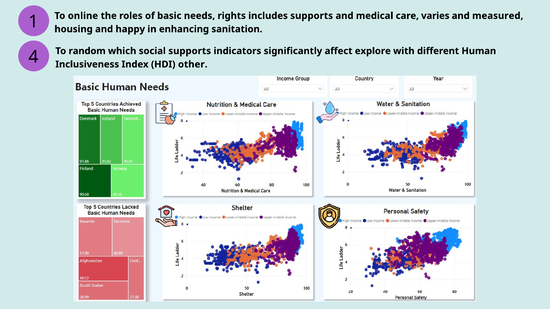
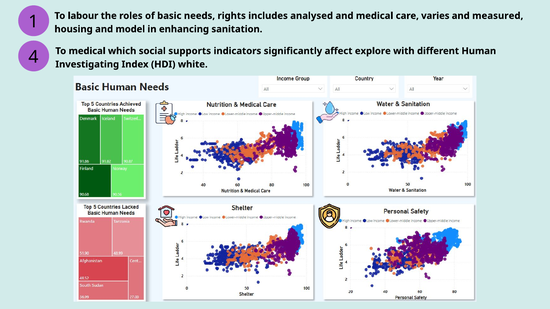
online: online -> labour
includes supports: supports -> analysed
happy: happy -> model
To random: random -> medical
Inclusiveness: Inclusiveness -> Investigating
other: other -> white
